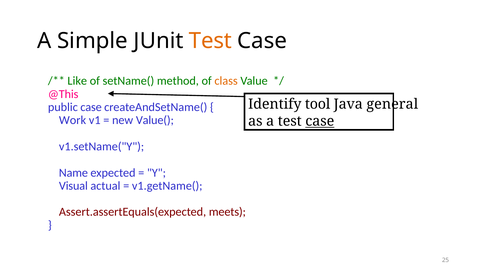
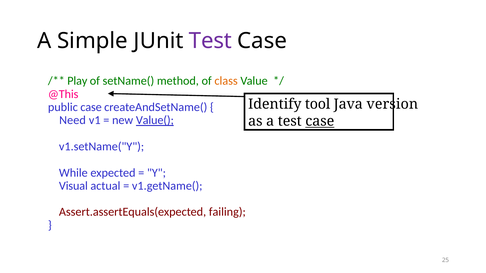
Test at (210, 41) colour: orange -> purple
Like: Like -> Play
general: general -> version
Work: Work -> Need
Value( underline: none -> present
Name: Name -> While
meets: meets -> failing
